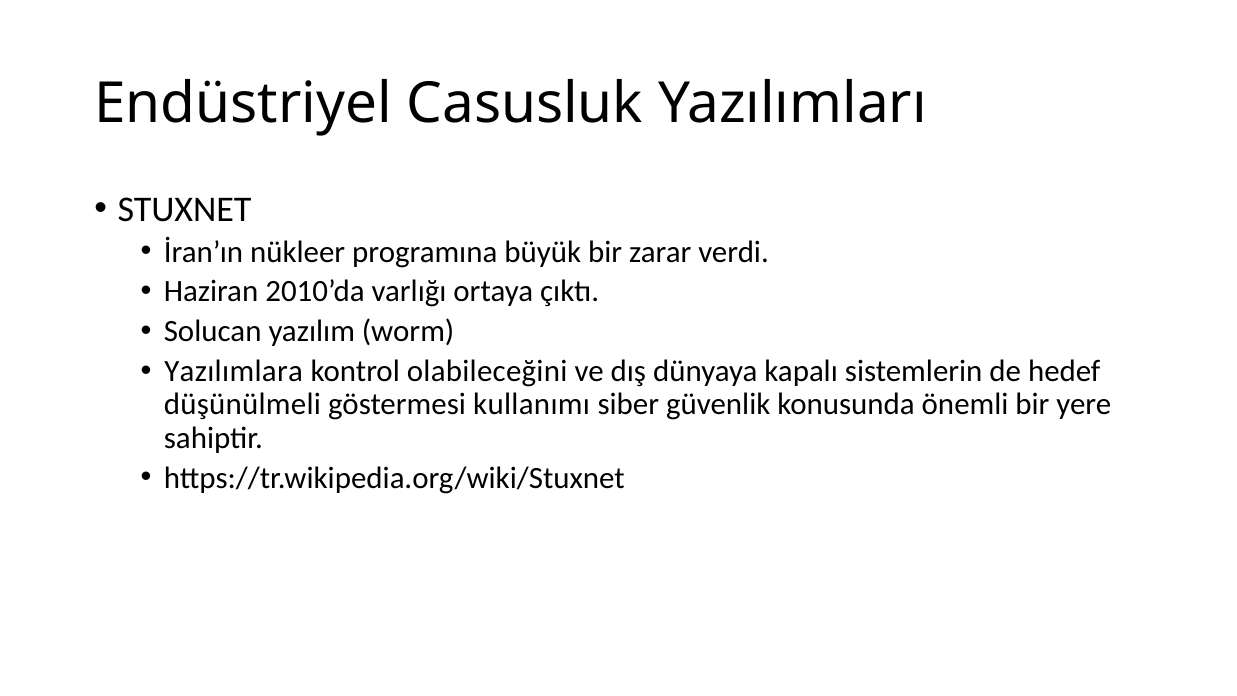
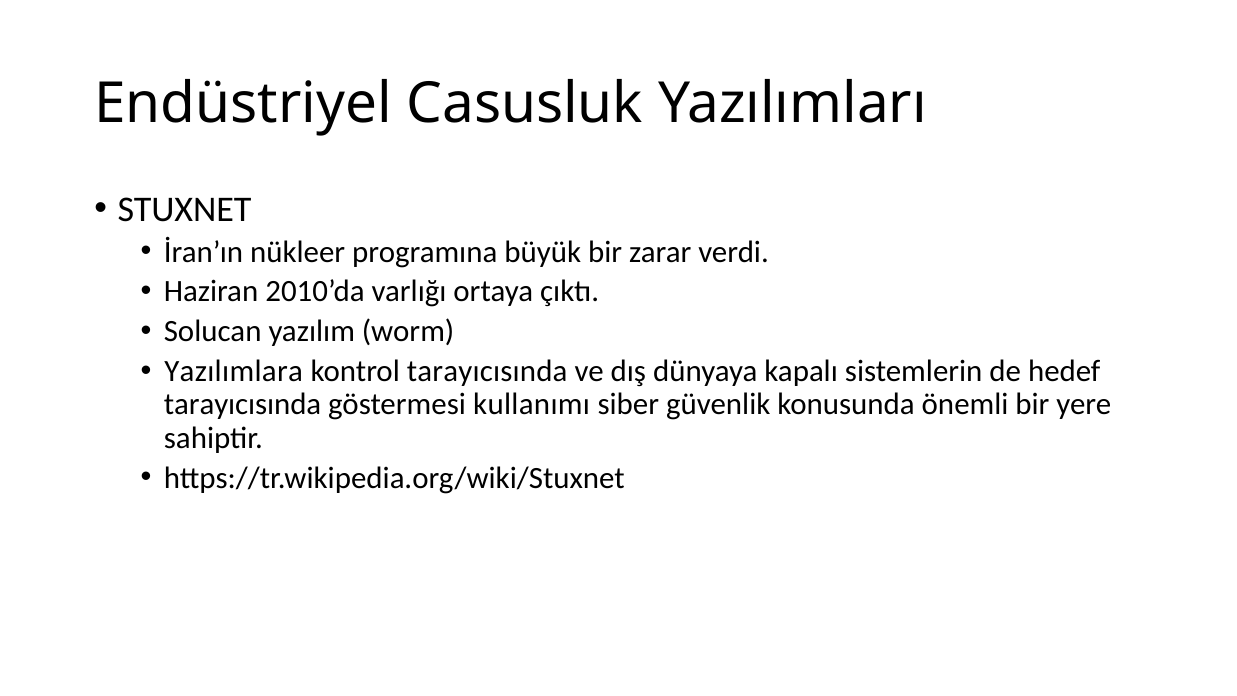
kontrol olabileceğini: olabileceğini -> tarayıcısında
düşünülmeli at (242, 405): düşünülmeli -> tarayıcısında
